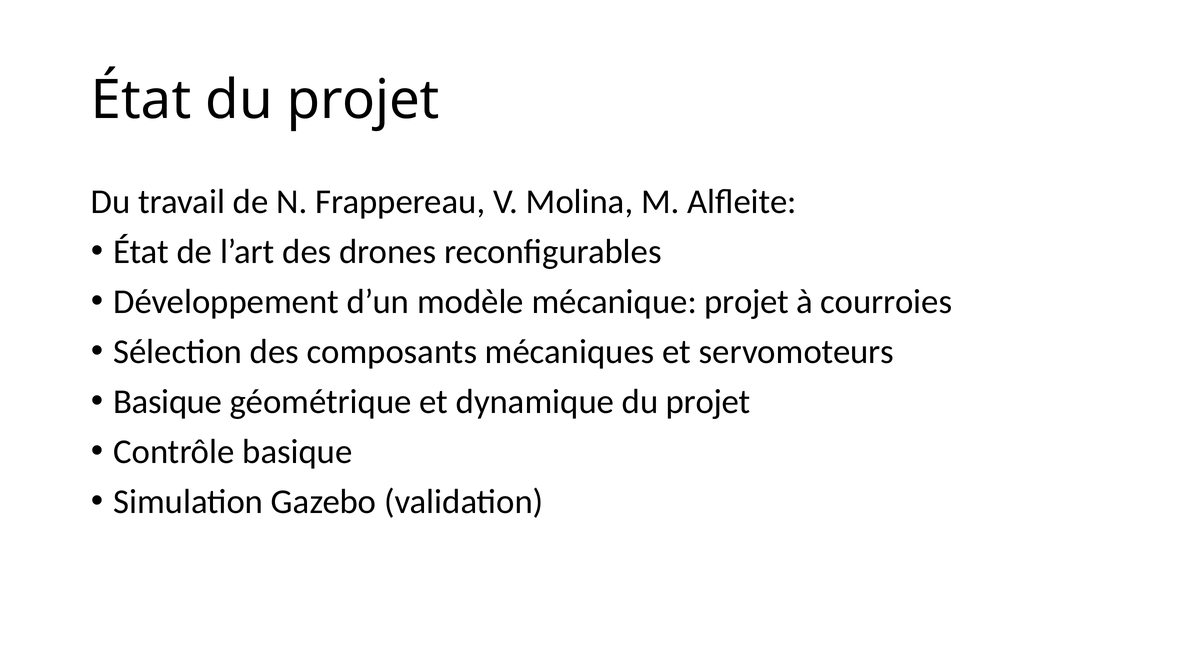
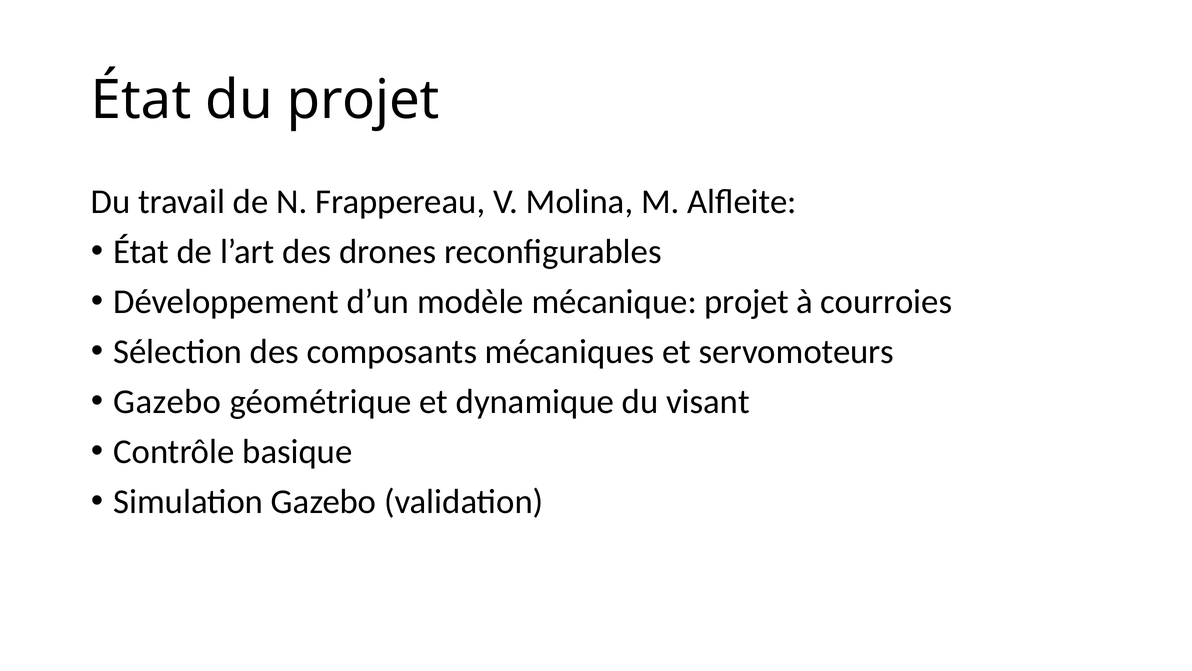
Basique at (168, 401): Basique -> Gazebo
dynamique du projet: projet -> visant
